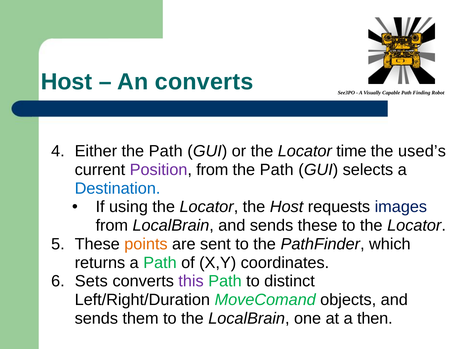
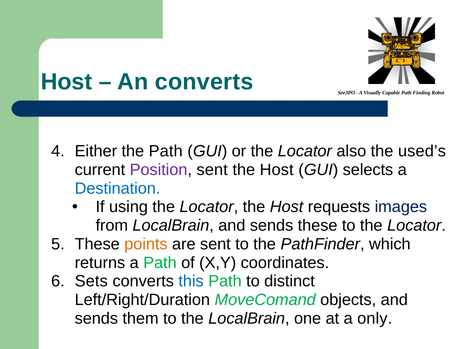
time: time -> also
Position from: from -> sent
Path at (277, 170): Path -> Host
this colour: purple -> blue
then: then -> only
